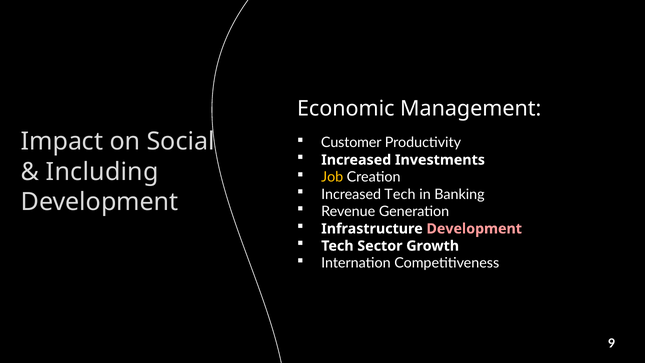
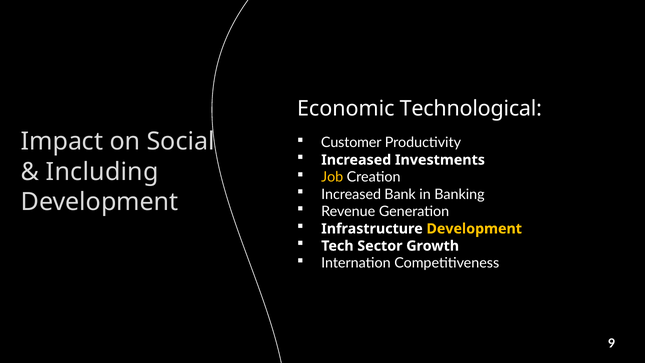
Management: Management -> Technological
Increased Tech: Tech -> Bank
Development at (474, 229) colour: pink -> yellow
